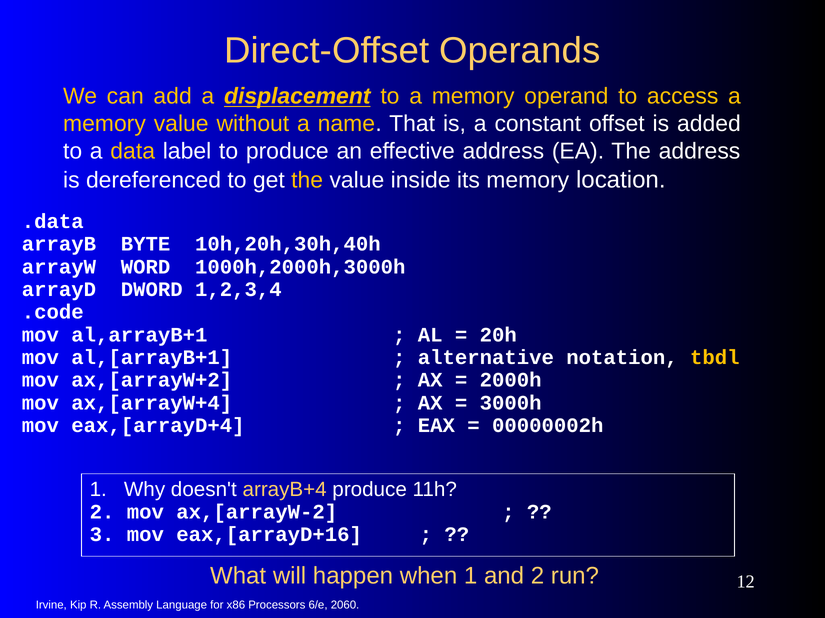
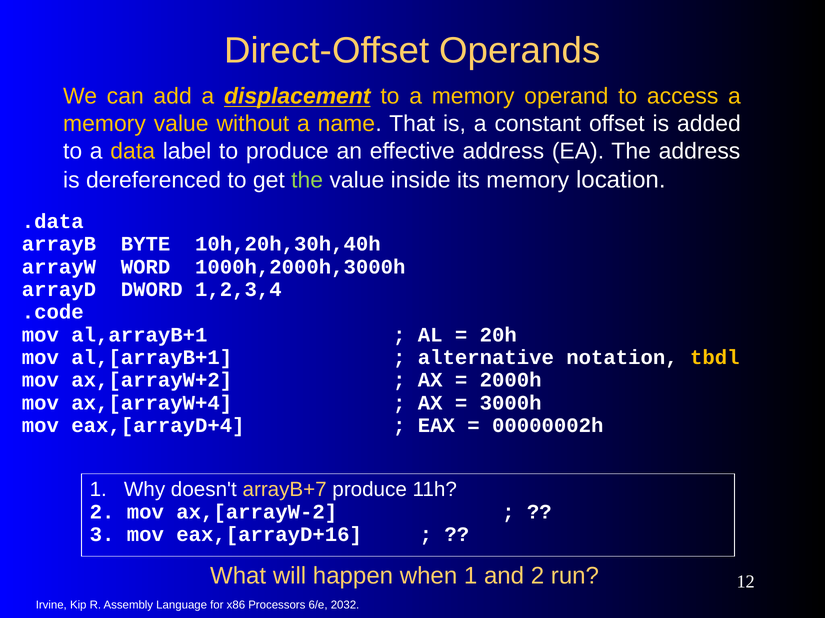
the at (307, 180) colour: yellow -> light green
arrayB+4: arrayB+4 -> arrayB+7
2060: 2060 -> 2032
